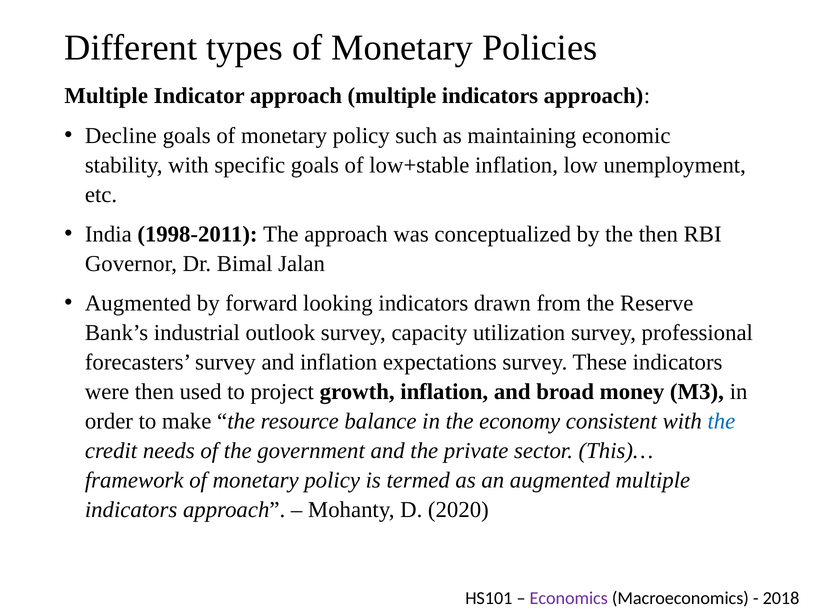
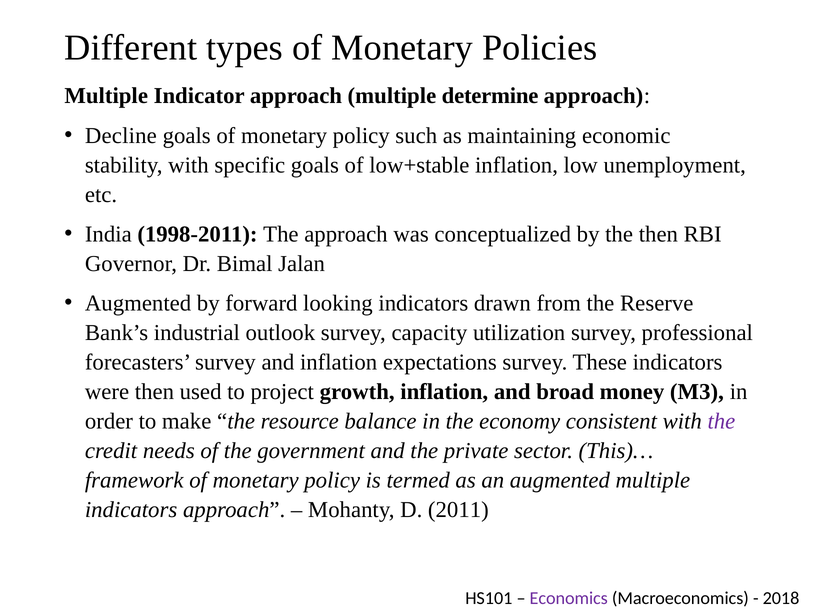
approach multiple indicators: indicators -> determine
the at (721, 421) colour: blue -> purple
2020: 2020 -> 2011
